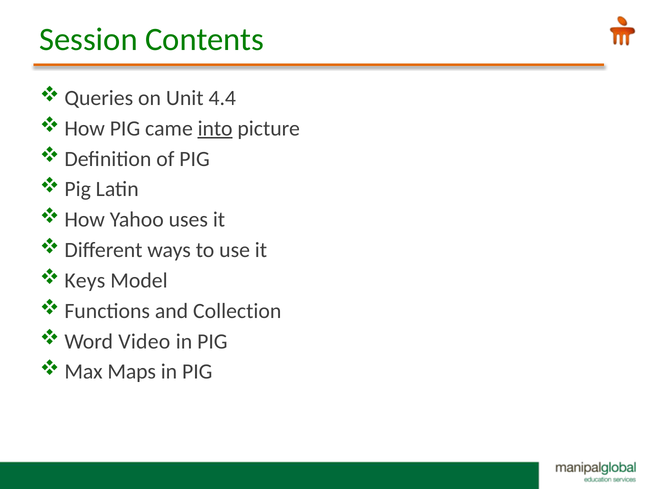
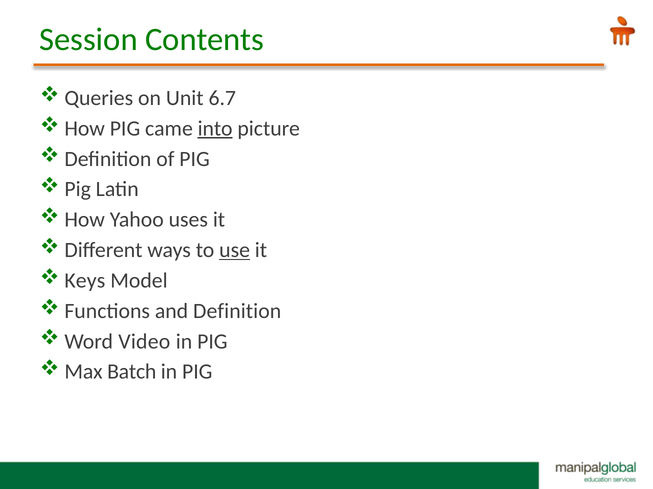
4.4: 4.4 -> 6.7
use underline: none -> present
and Collection: Collection -> Definition
Maps: Maps -> Batch
